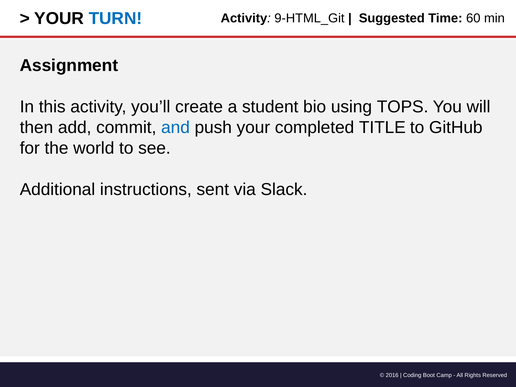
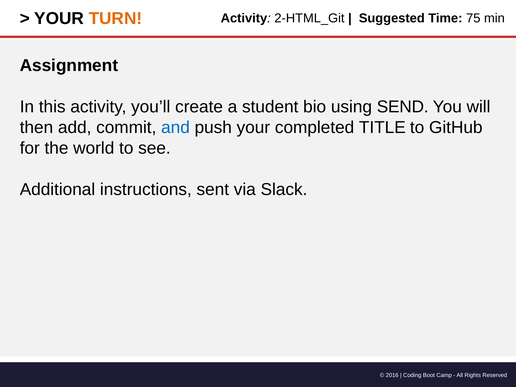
TURN colour: blue -> orange
9-HTML_Git: 9-HTML_Git -> 2-HTML_Git
60: 60 -> 75
TOPS: TOPS -> SEND
